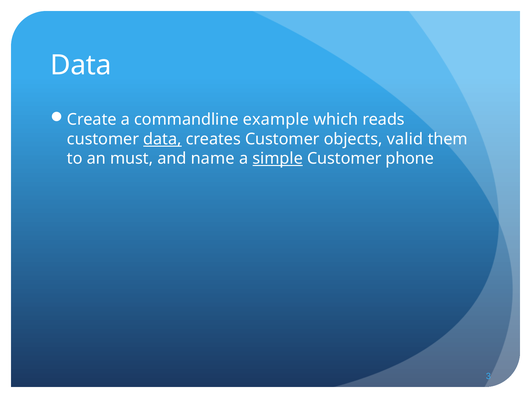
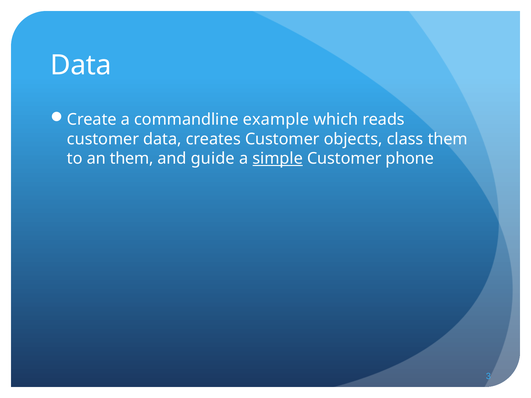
data at (162, 139) underline: present -> none
valid: valid -> class
an must: must -> them
name: name -> guide
